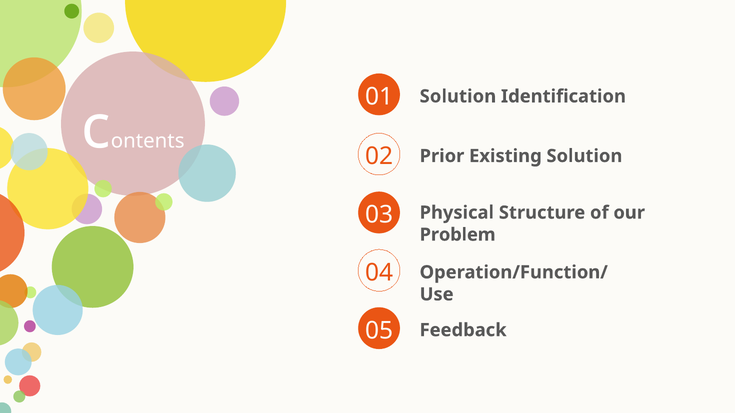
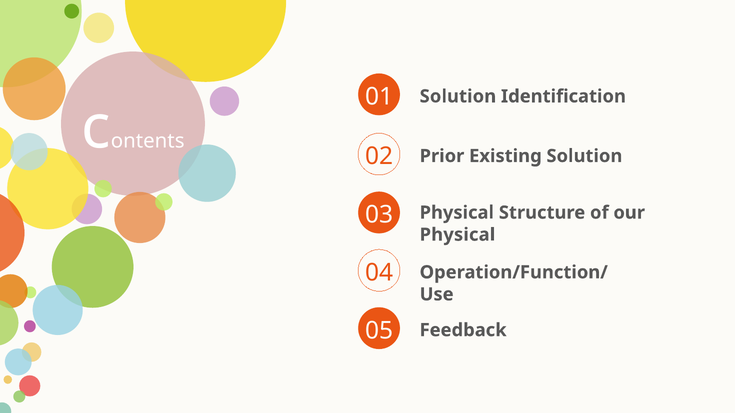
Problem at (458, 235): Problem -> Physical
